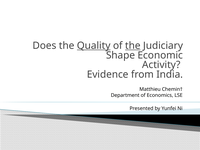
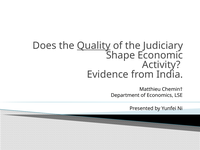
the at (133, 46) underline: present -> none
